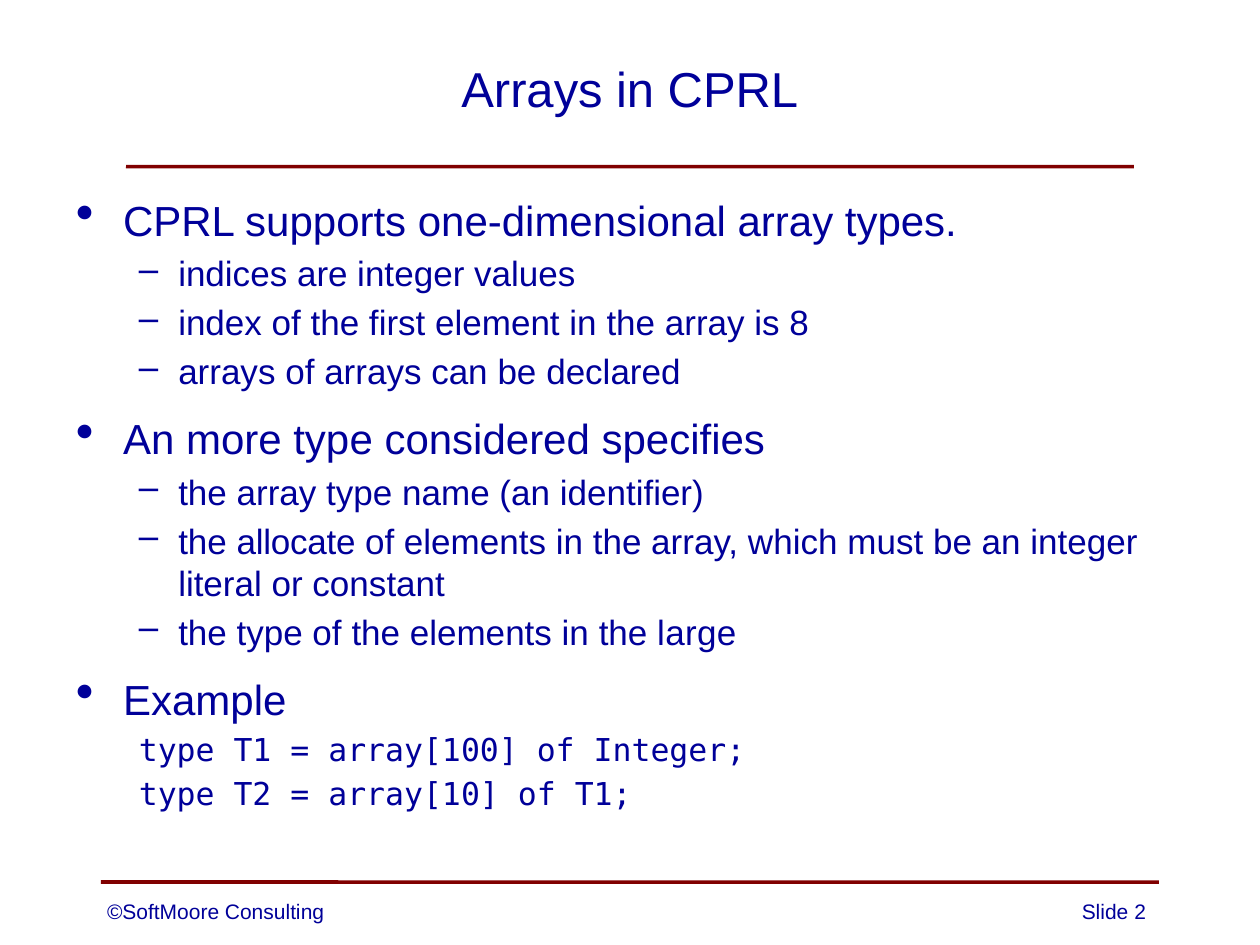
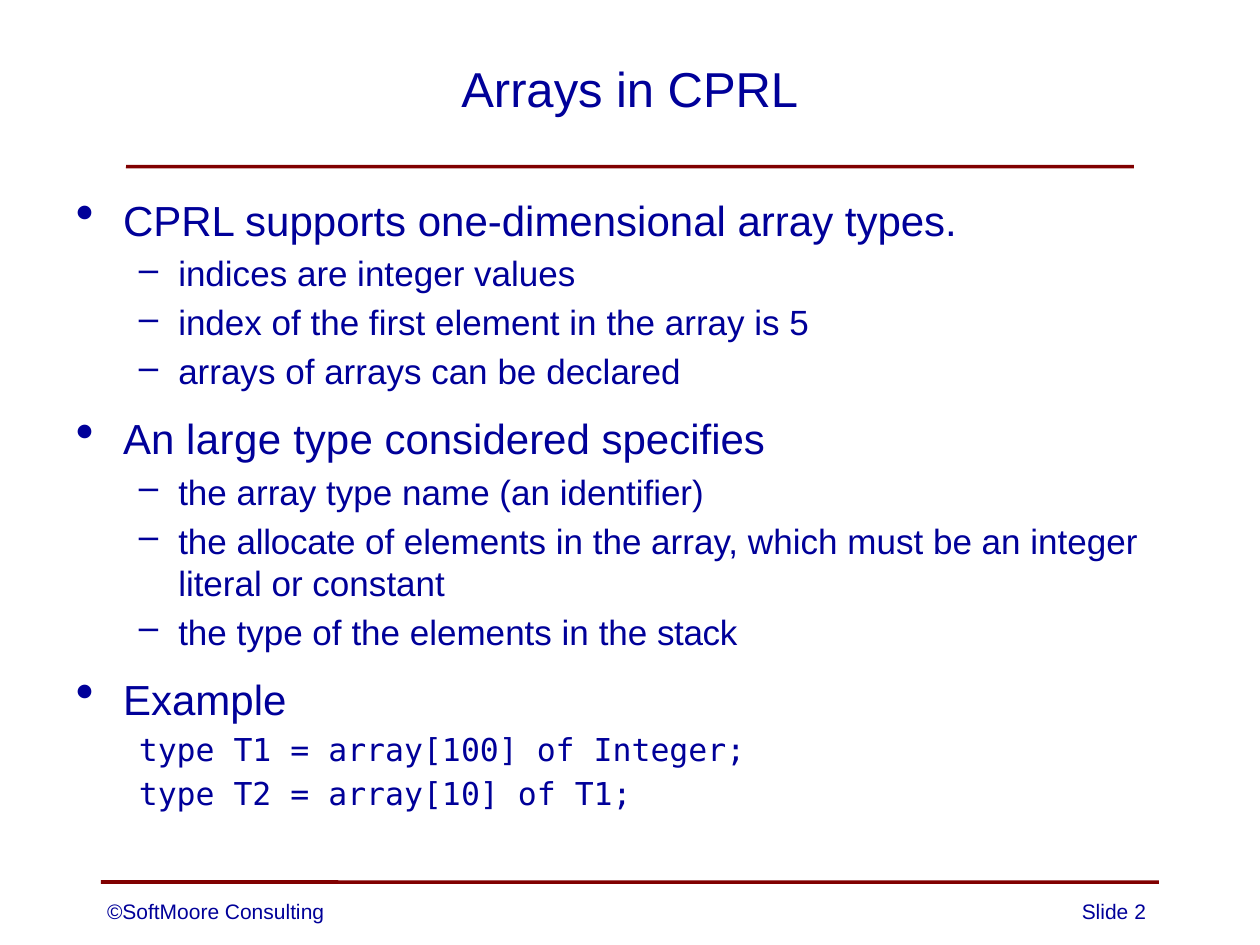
8: 8 -> 5
more: more -> large
large: large -> stack
